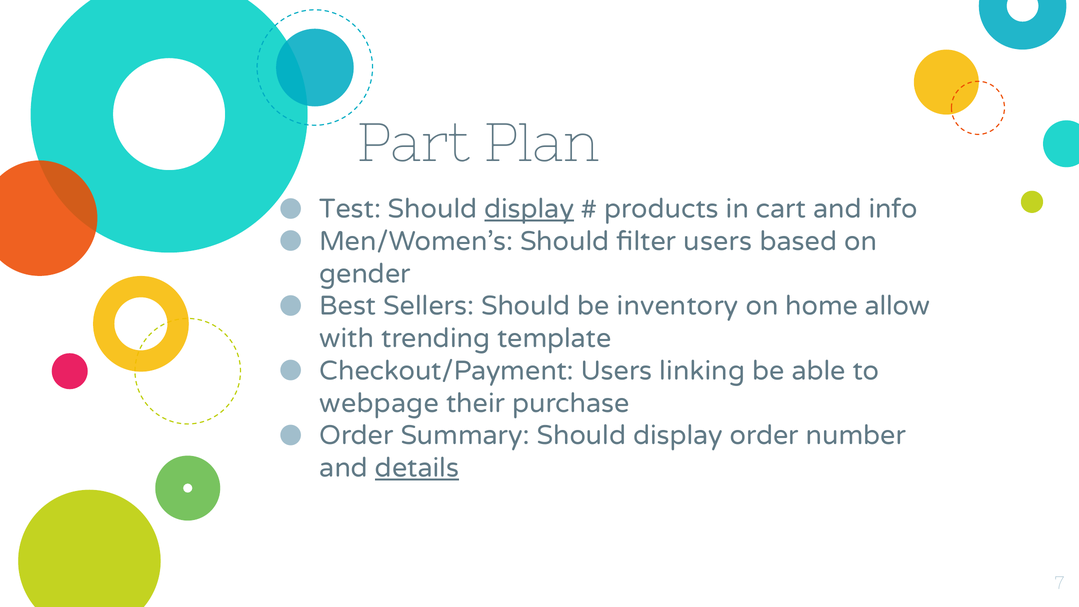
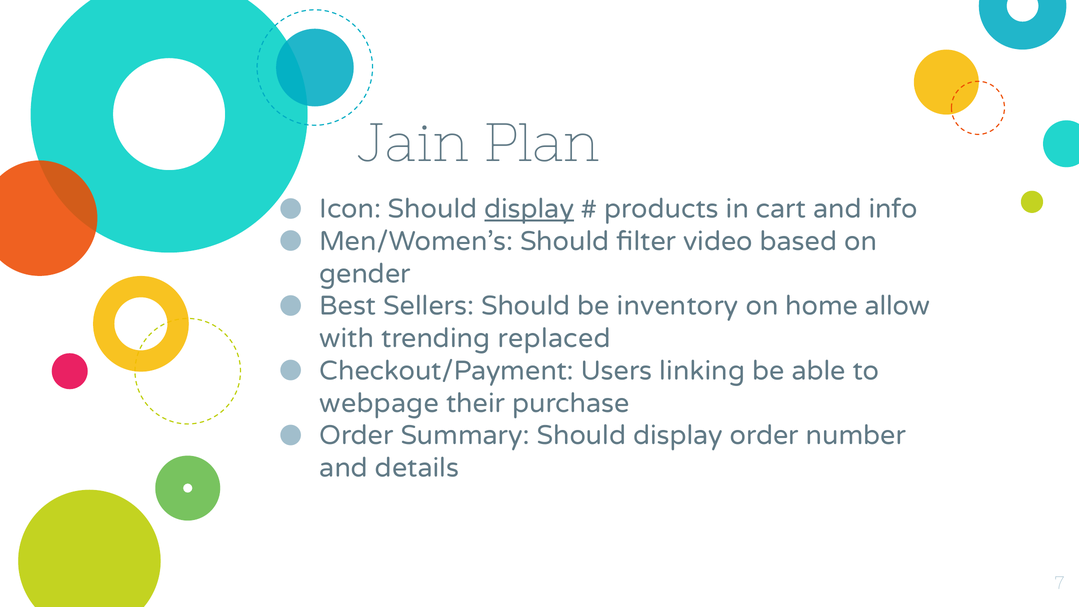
Part: Part -> Jain
Test: Test -> Icon
filter users: users -> video
template: template -> replaced
details underline: present -> none
